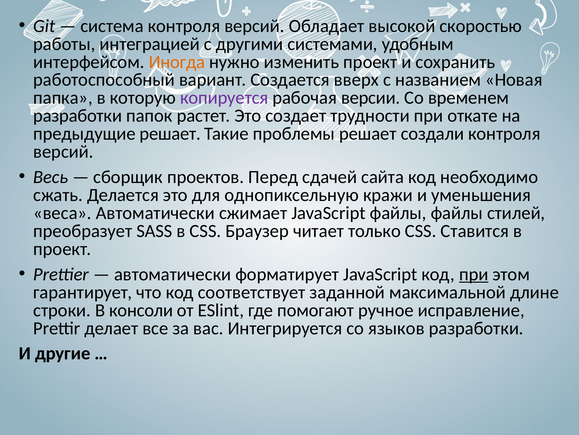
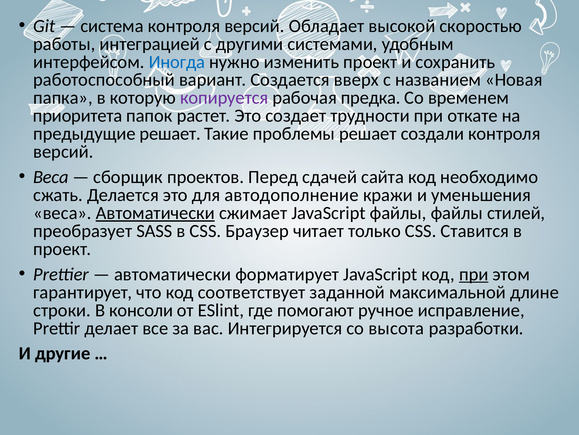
Иногда colour: orange -> blue
версии: версии -> предка
разработки at (78, 116): разработки -> приоритета
Весь at (51, 177): Весь -> Веса
однопиксельную: однопиксельную -> автодополнение
Автоматически at (155, 213) underline: none -> present
языков: языков -> высота
